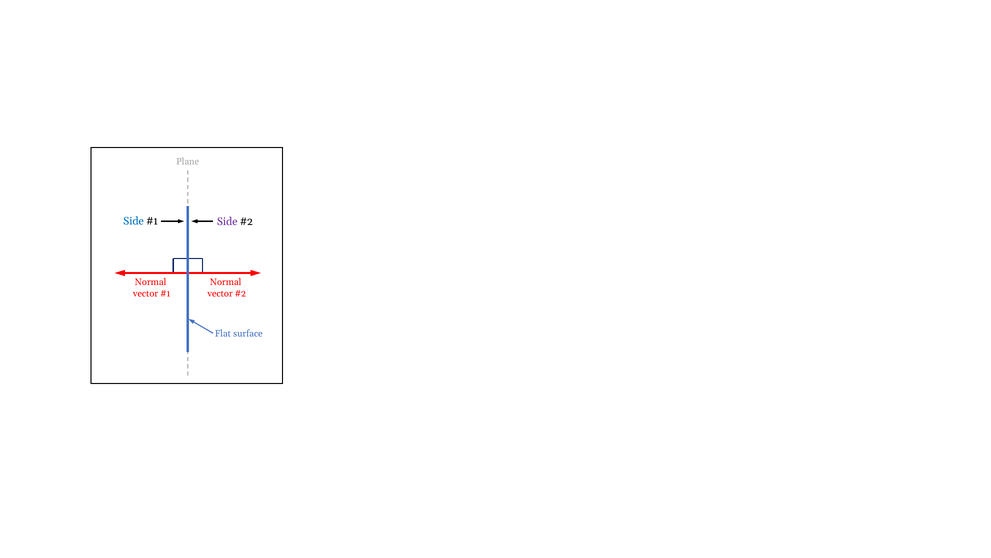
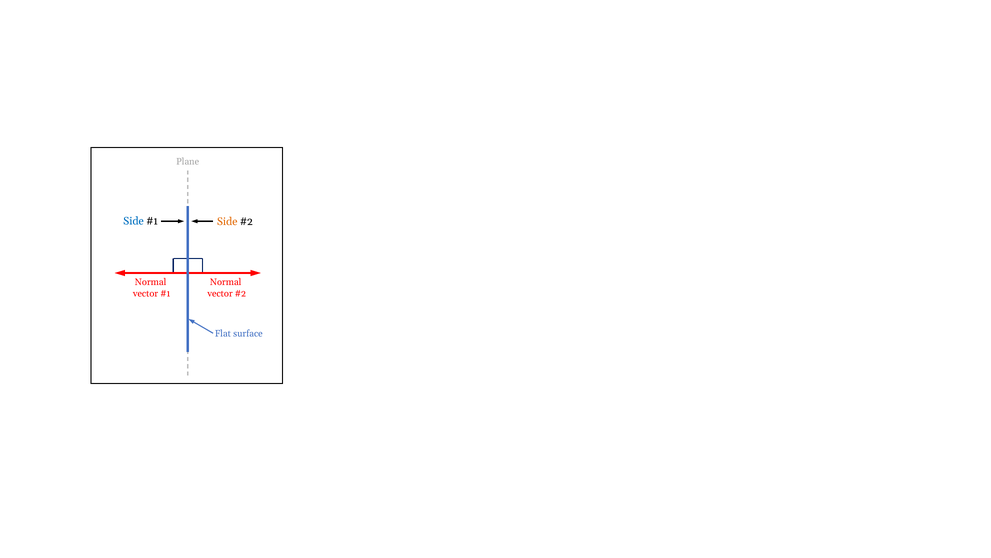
Side at (227, 222) colour: purple -> orange
